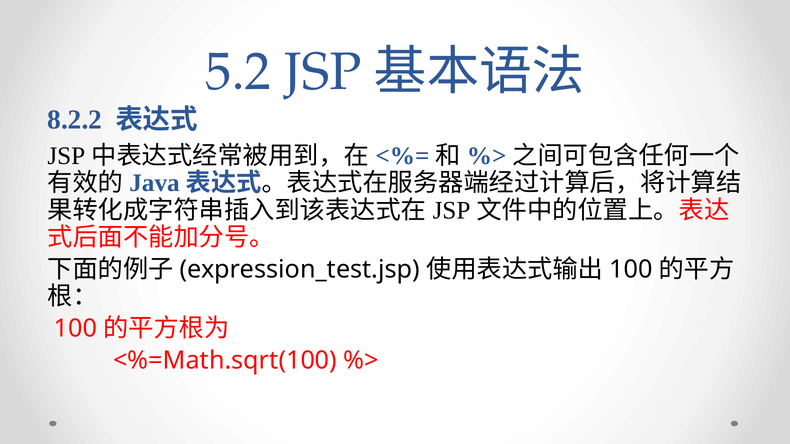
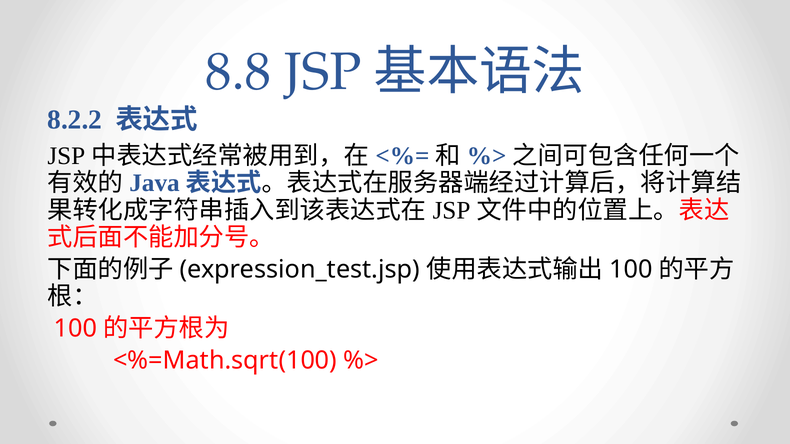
5.2: 5.2 -> 8.8
